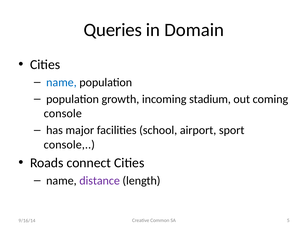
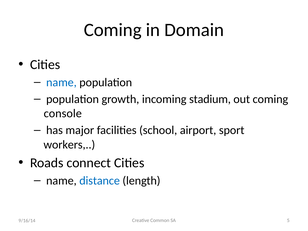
Queries at (113, 30): Queries -> Coming
console at (69, 145): console -> workers
distance colour: purple -> blue
